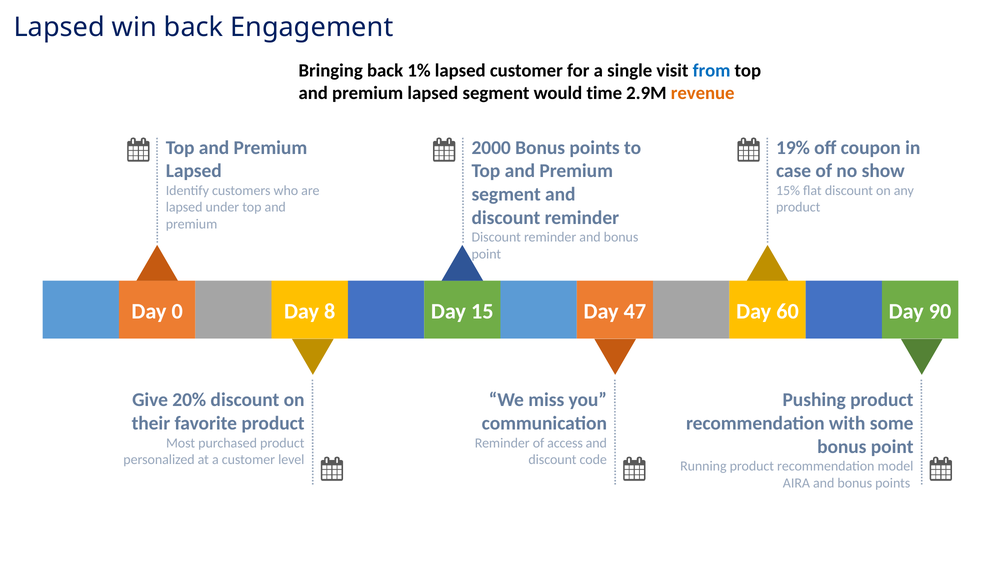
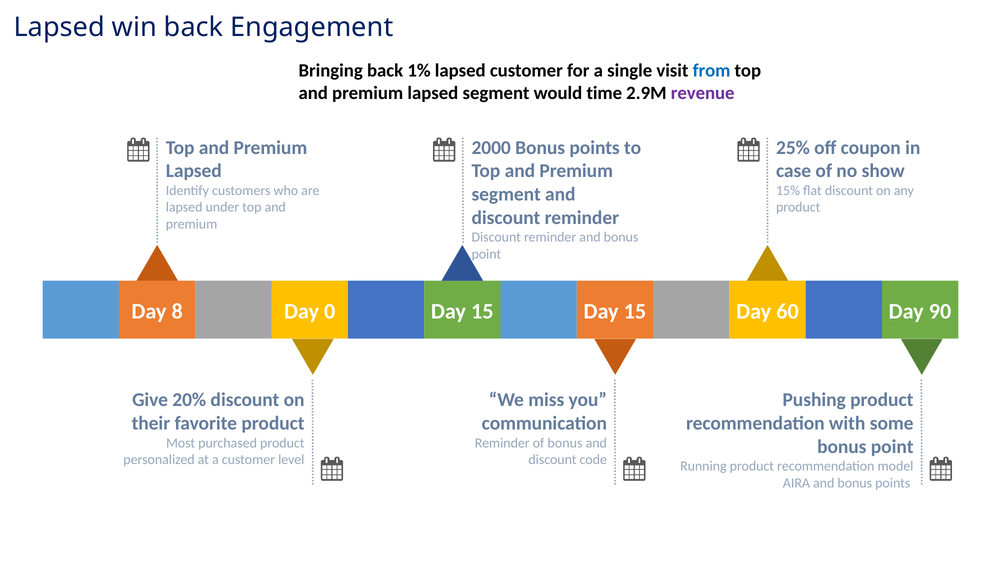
revenue colour: orange -> purple
19%: 19% -> 25%
0: 0 -> 8
8: 8 -> 0
15 Day 47: 47 -> 15
of access: access -> bonus
